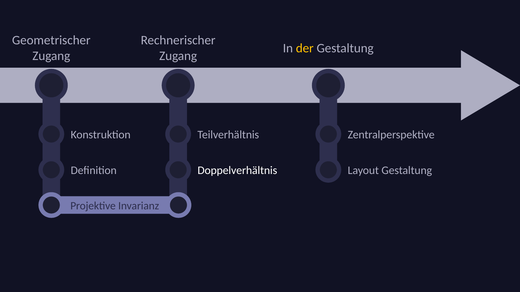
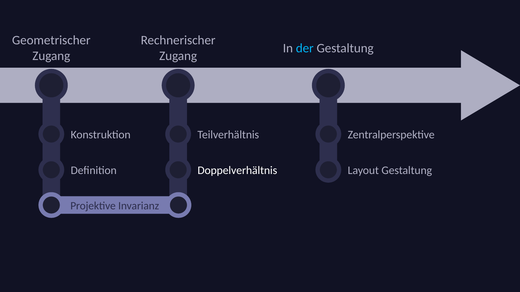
der colour: yellow -> light blue
